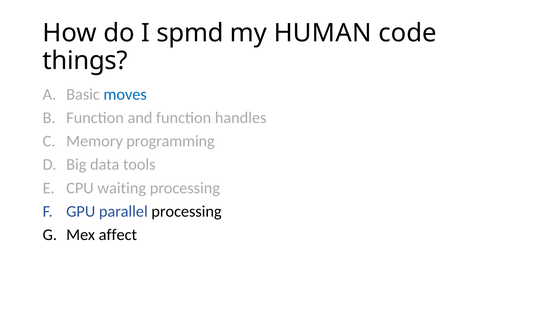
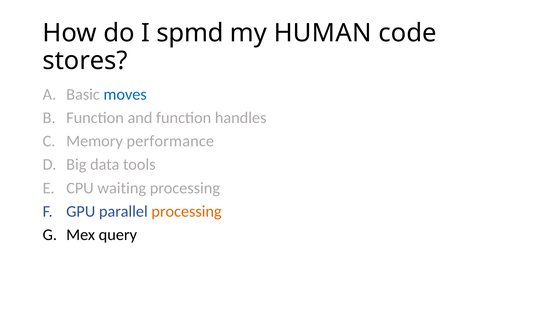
things: things -> stores
programming: programming -> performance
processing at (187, 212) colour: black -> orange
affect: affect -> query
